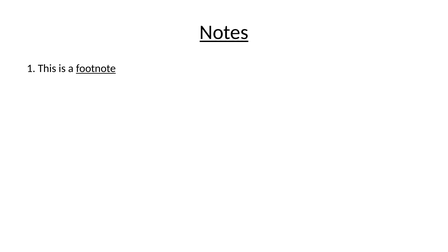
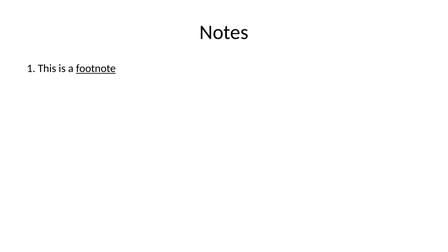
Notes underline: present -> none
